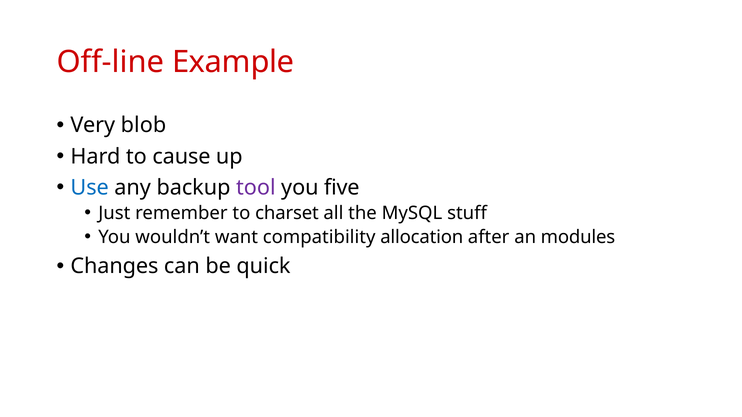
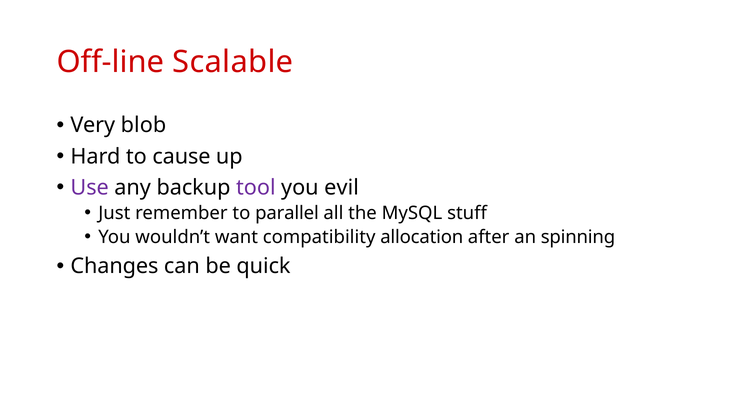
Example: Example -> Scalable
Use colour: blue -> purple
five: five -> evil
charset: charset -> parallel
modules: modules -> spinning
